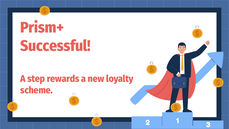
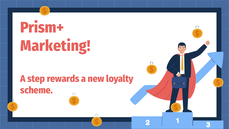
Successful: Successful -> Marketing
